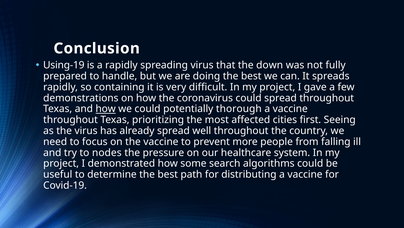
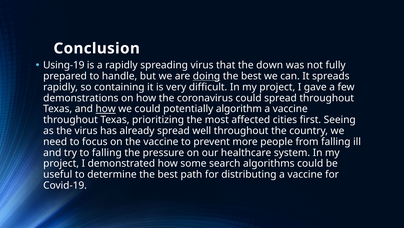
doing underline: none -> present
thorough: thorough -> algorithm
to nodes: nodes -> falling
